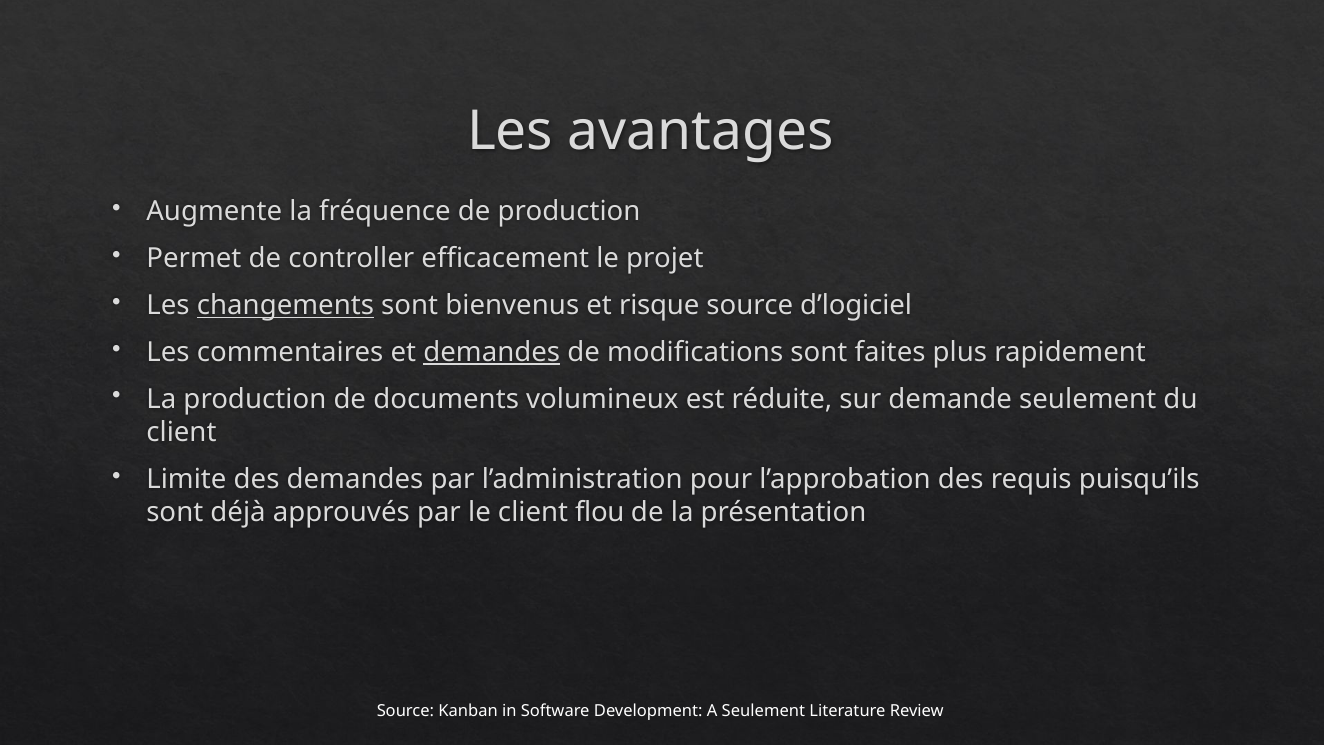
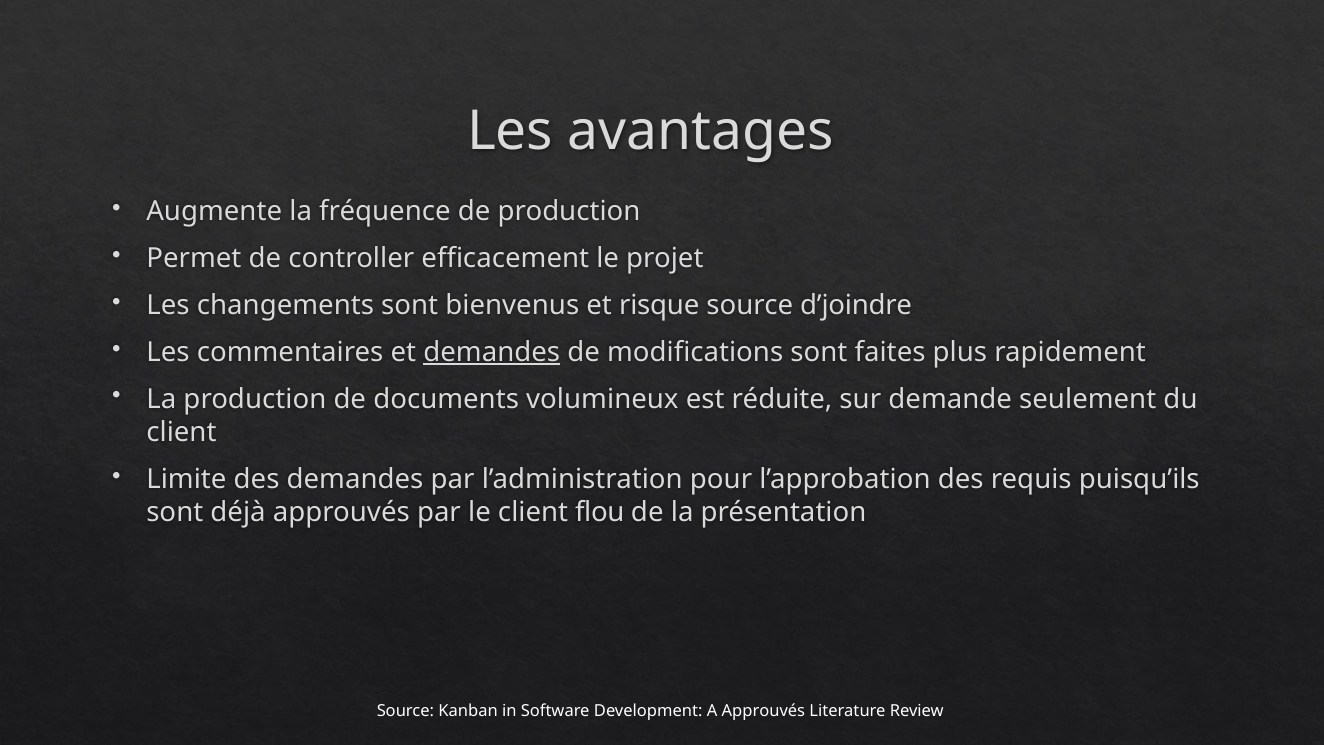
changements underline: present -> none
d’logiciel: d’logiciel -> d’joindre
A Seulement: Seulement -> Approuvés
